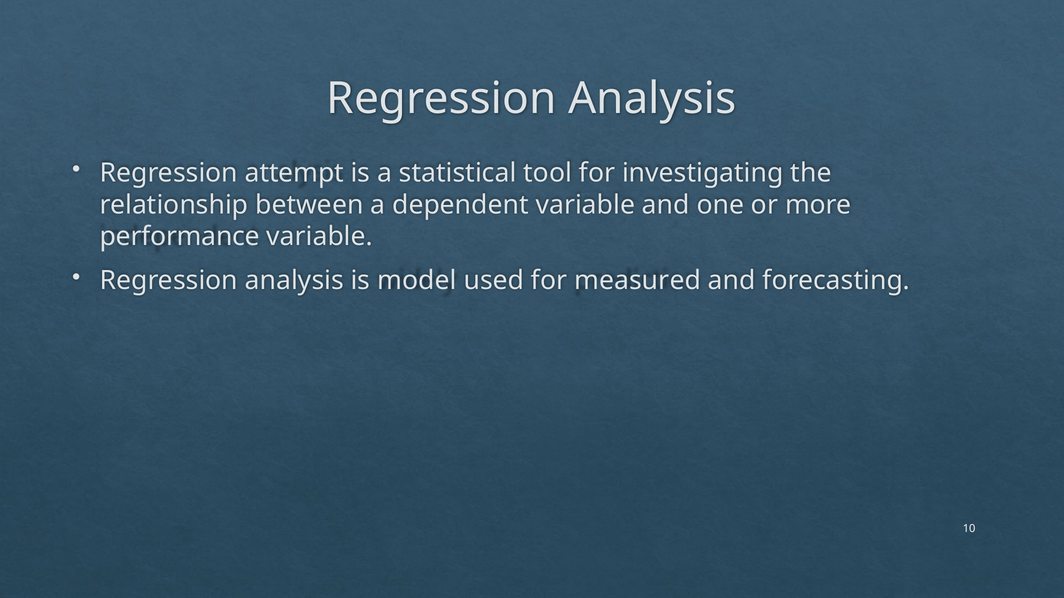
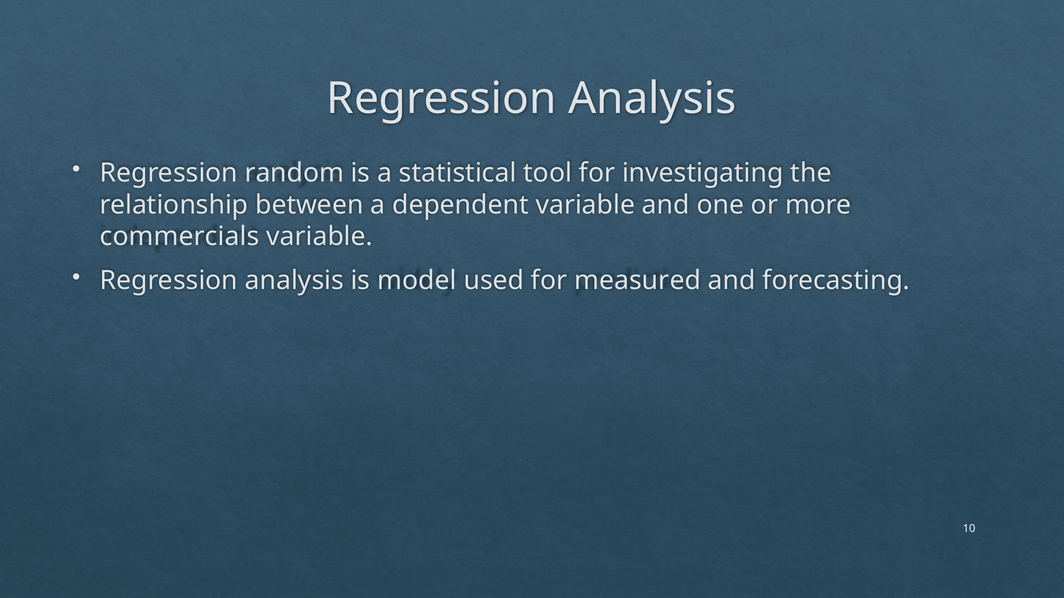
attempt: attempt -> random
performance: performance -> commercials
